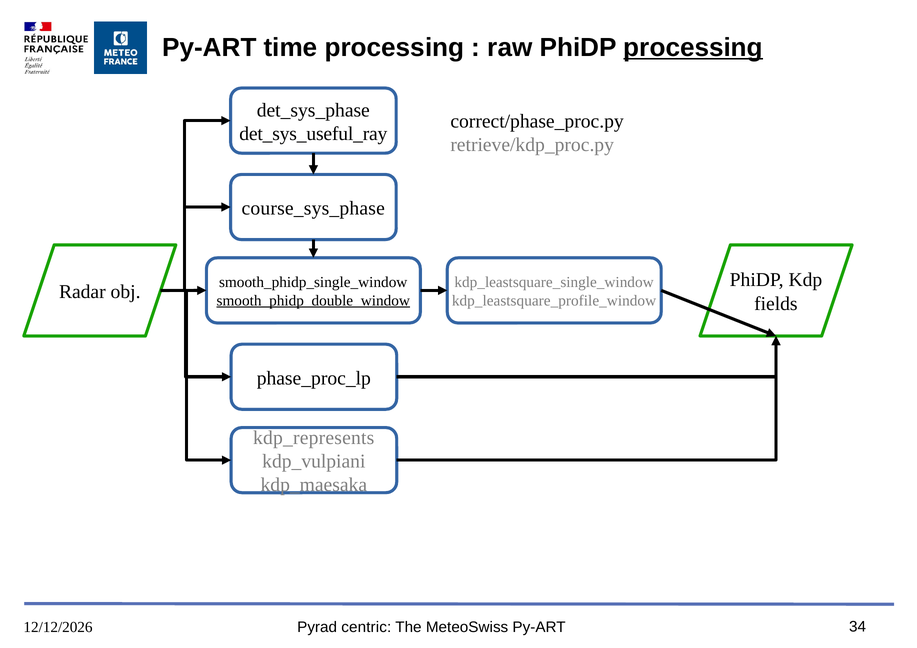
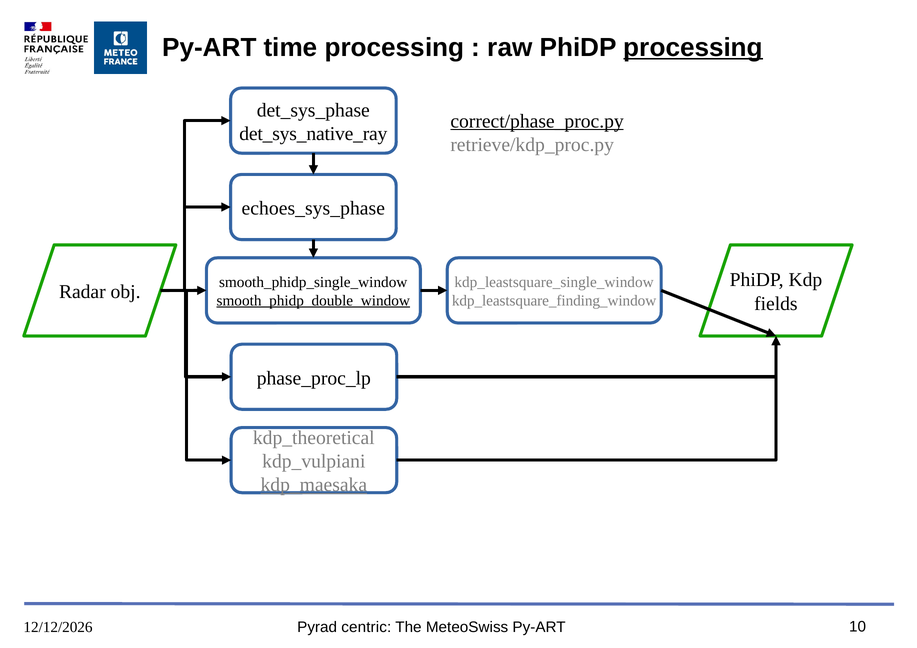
correct/phase_proc.py underline: none -> present
det_sys_useful_ray: det_sys_useful_ray -> det_sys_native_ray
course_sys_phase: course_sys_phase -> echoes_sys_phase
kdp_leastsquare_profile_window: kdp_leastsquare_profile_window -> kdp_leastsquare_finding_window
kdp_represents: kdp_represents -> kdp_theoretical
kdp_maesaka underline: none -> present
34: 34 -> 10
